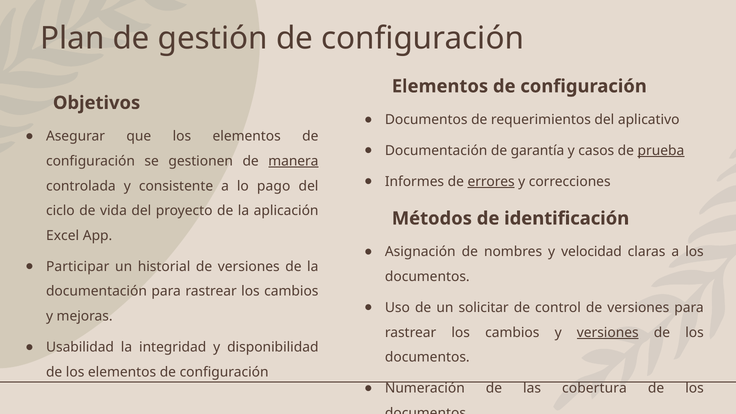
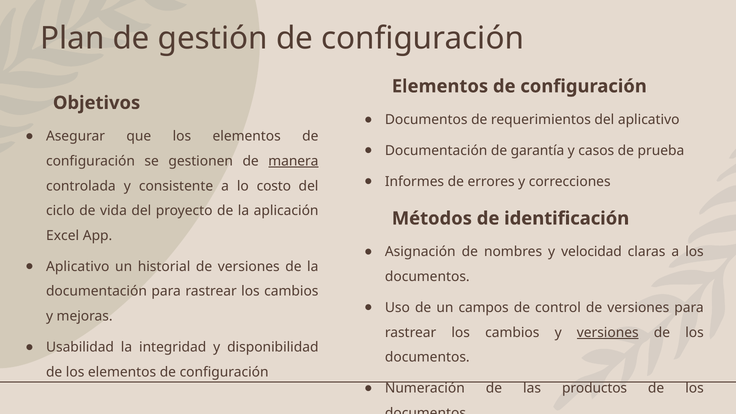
prueba underline: present -> none
errores underline: present -> none
pago: pago -> costo
Participar at (78, 267): Participar -> Aplicativo
solicitar: solicitar -> campos
cobertura: cobertura -> productos
